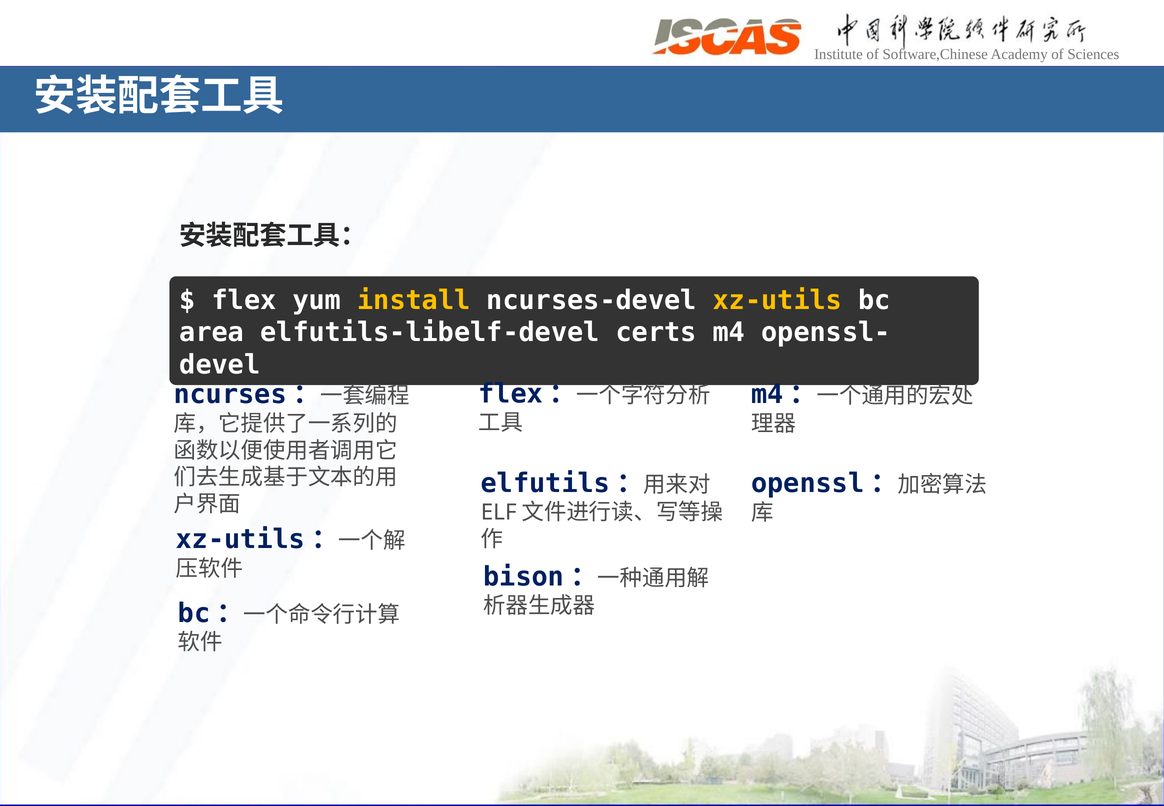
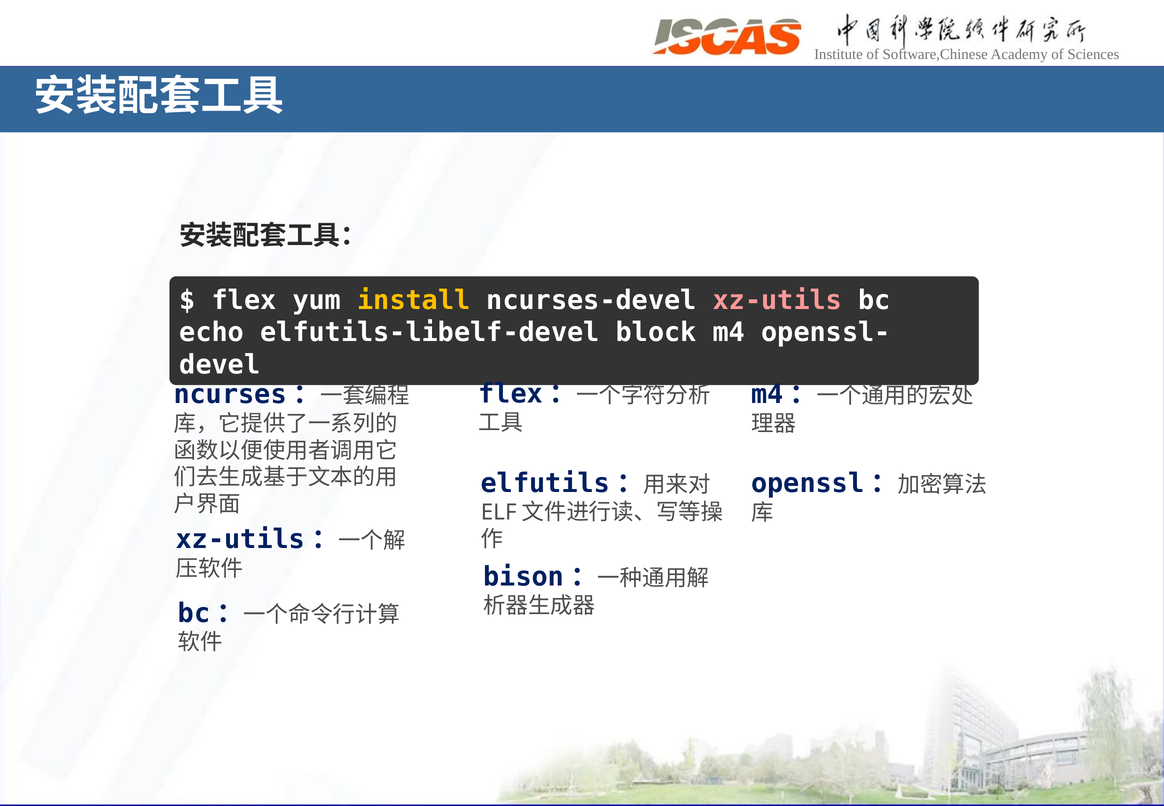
xz-utils colour: yellow -> pink
area: area -> echo
certs: certs -> block
